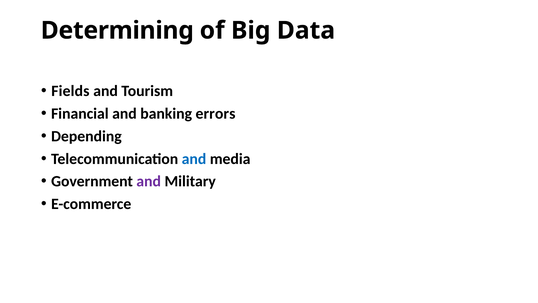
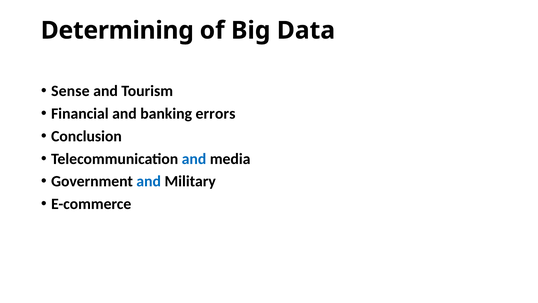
Fields: Fields -> Sense
Depending: Depending -> Conclusion
and at (149, 181) colour: purple -> blue
